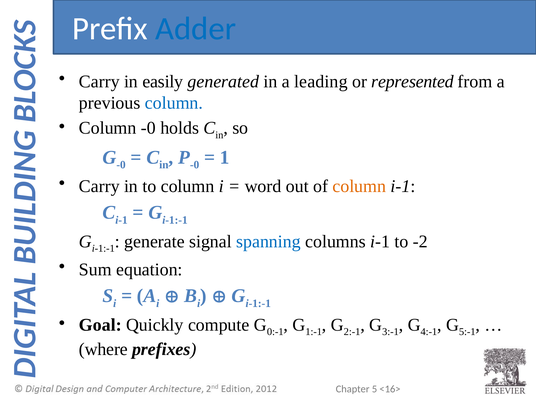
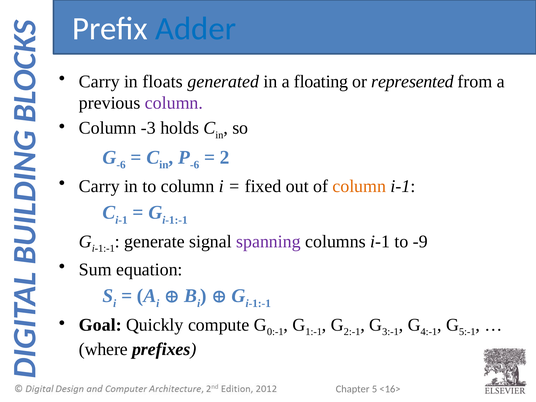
easily: easily -> floats
leading: leading -> floating
column at (174, 103) colour: blue -> purple
Column -0: -0 -> -3
-0 at (121, 165): -0 -> -6
-0 at (195, 165): -0 -> -6
1: 1 -> 2
word: word -> fixed
spanning colour: blue -> purple
-2: -2 -> -9
